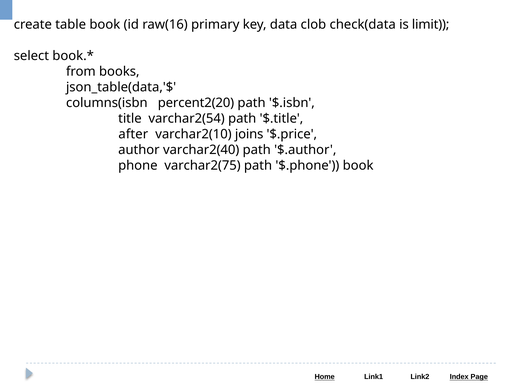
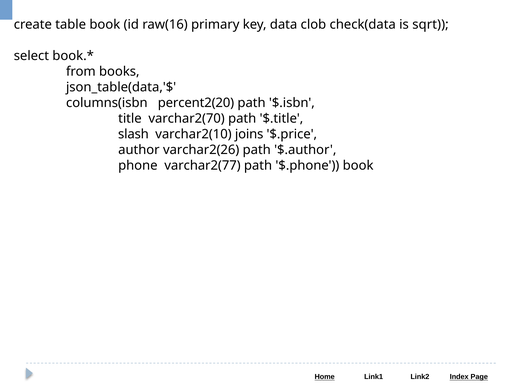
limit: limit -> sqrt
varchar2(54: varchar2(54 -> varchar2(70
after: after -> slash
varchar2(40: varchar2(40 -> varchar2(26
varchar2(75: varchar2(75 -> varchar2(77
